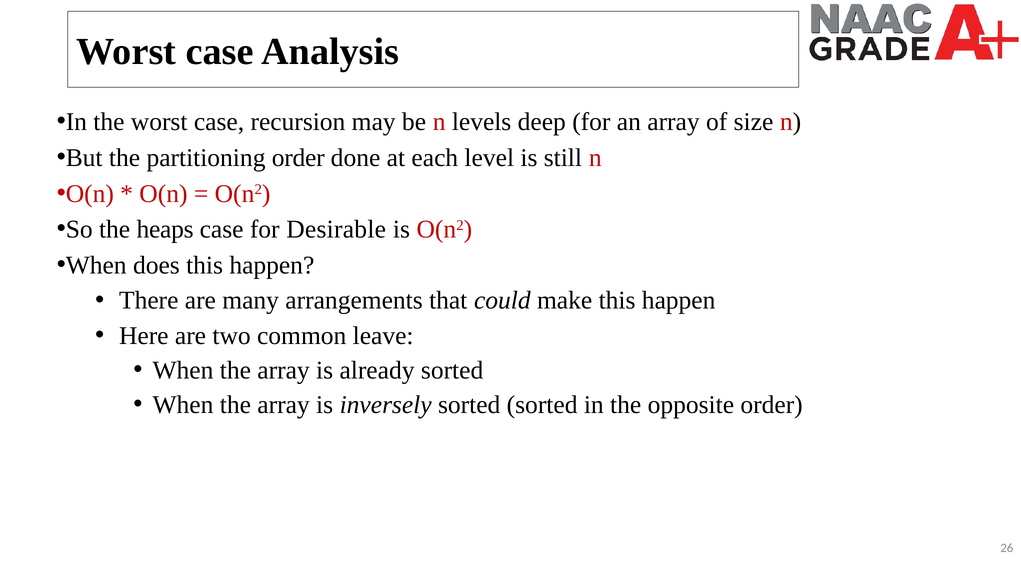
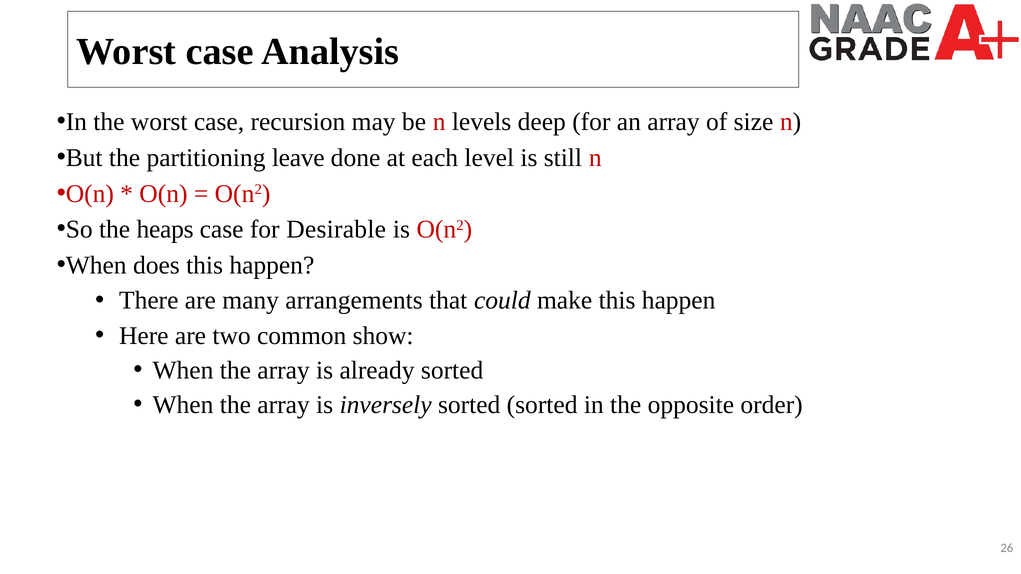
partitioning order: order -> leave
leave: leave -> show
